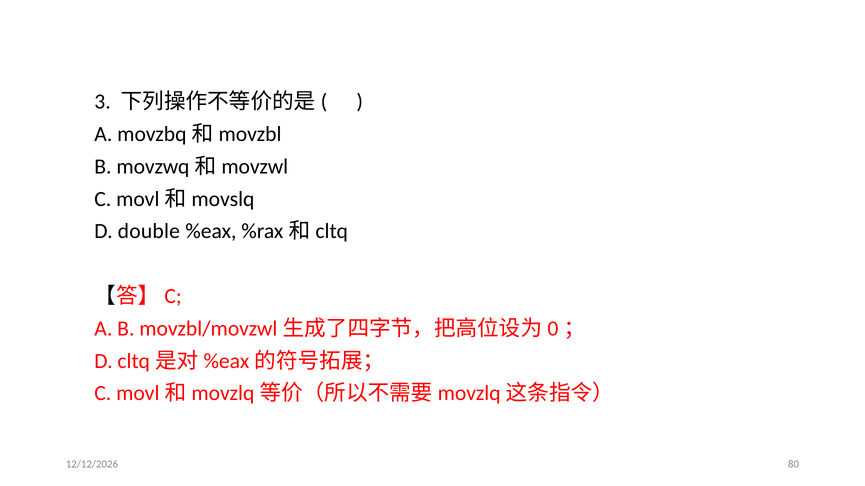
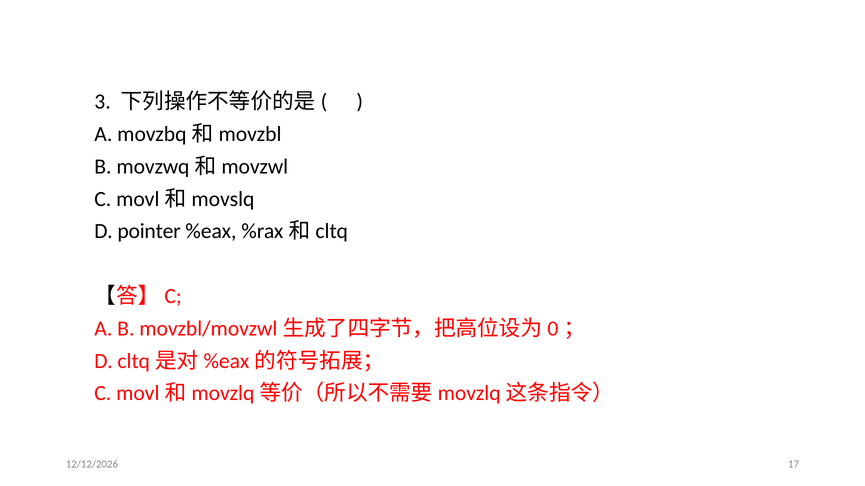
double: double -> pointer
80: 80 -> 17
